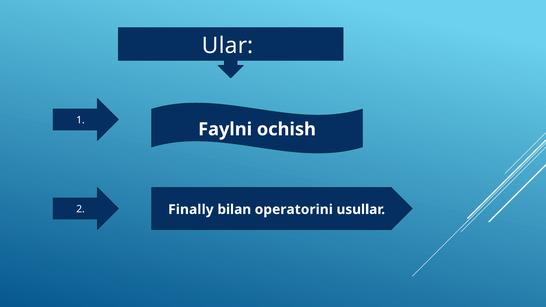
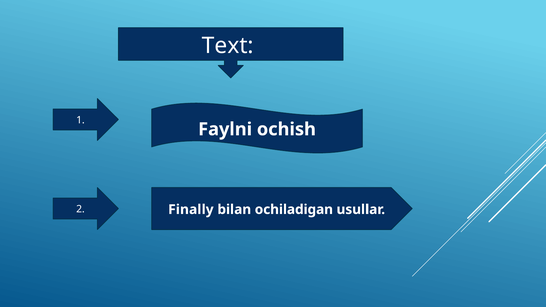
Ular: Ular -> Text
operatorini: operatorini -> ochiladigan
